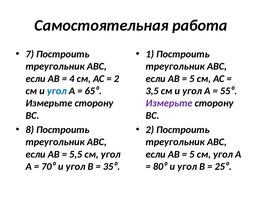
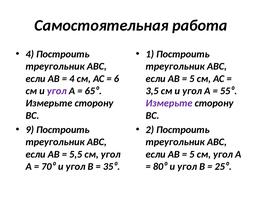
7 at (30, 54): 7 -> 4
2 at (116, 78): 2 -> 6
угол at (57, 91) colour: blue -> purple
8: 8 -> 9
